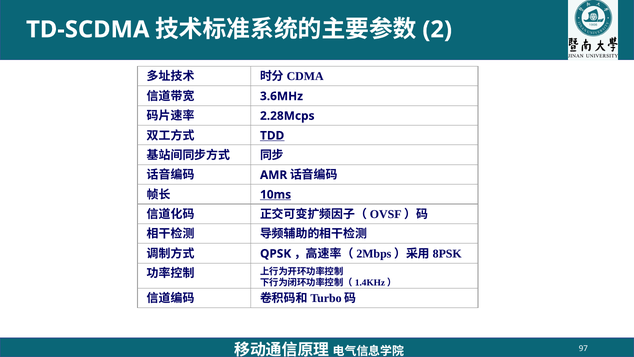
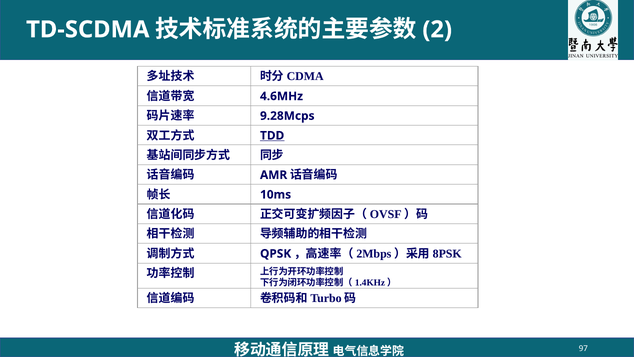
3.6MHz: 3.6MHz -> 4.6MHz
2.28Mcps: 2.28Mcps -> 9.28Mcps
10ms underline: present -> none
